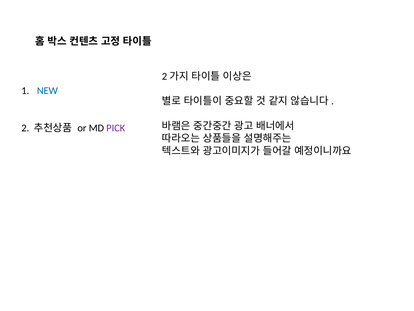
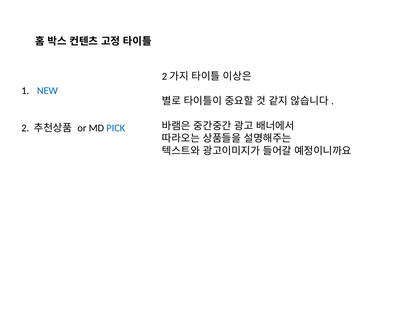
PICK colour: purple -> blue
